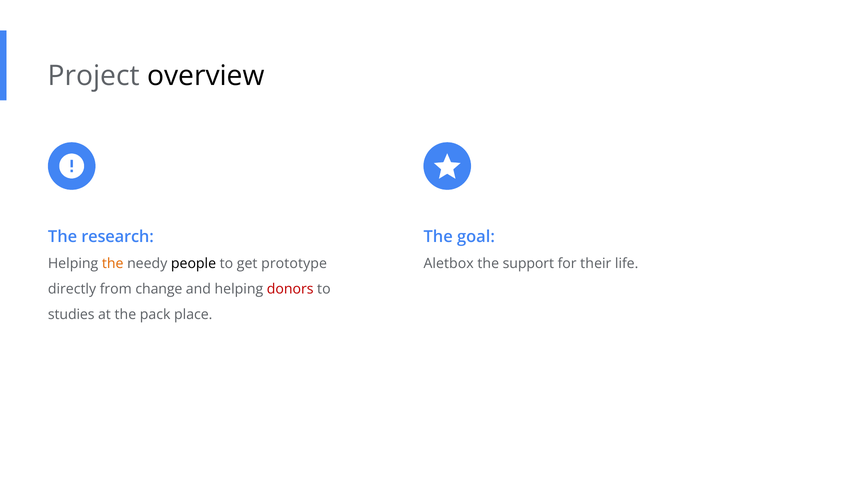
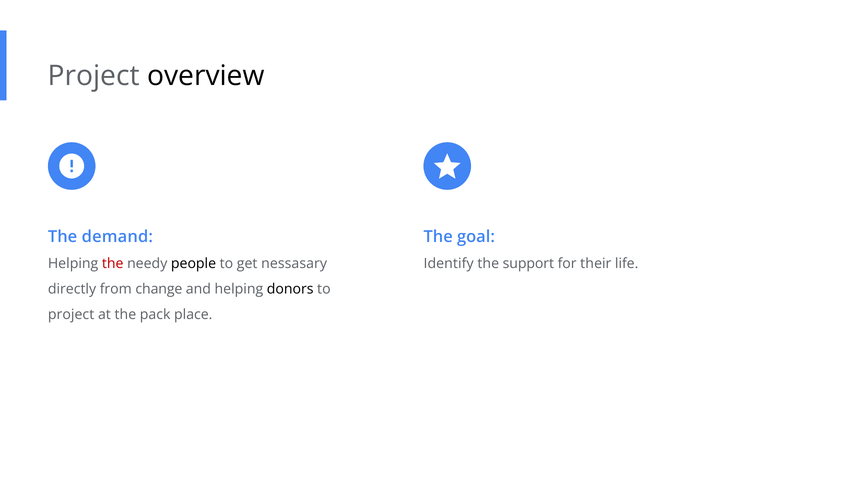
research: research -> demand
the at (113, 263) colour: orange -> red
prototype: prototype -> nessasary
Aletbox: Aletbox -> Identify
donors colour: red -> black
studies at (71, 314): studies -> project
